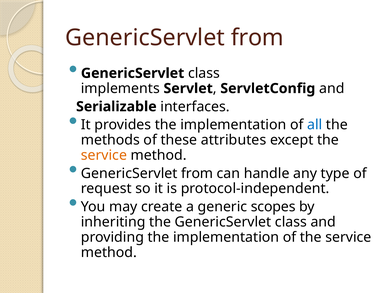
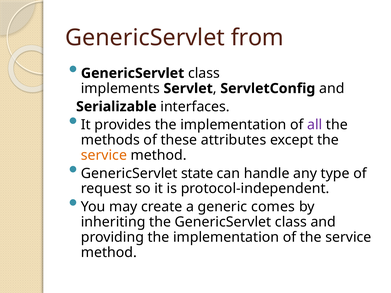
all colour: blue -> purple
from at (197, 174): from -> state
scopes: scopes -> comes
